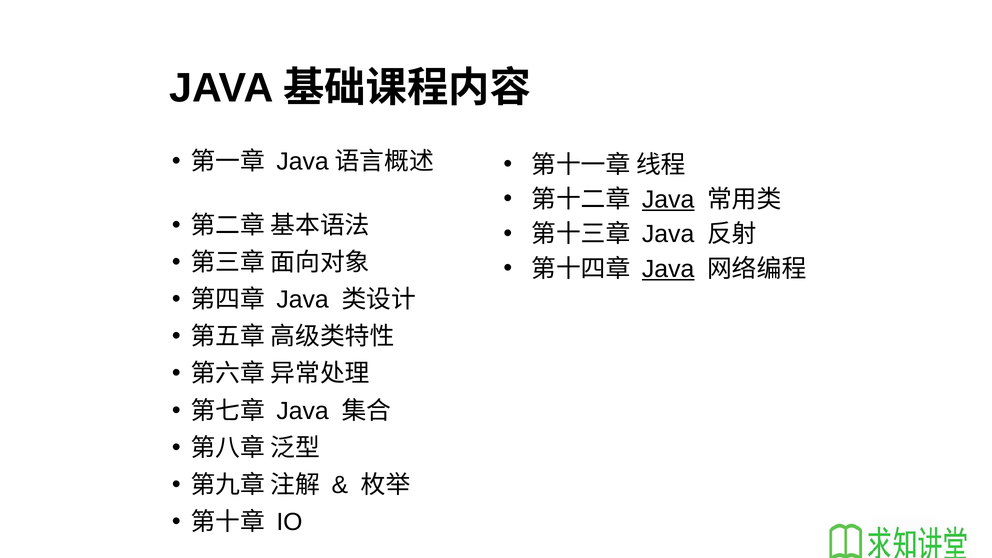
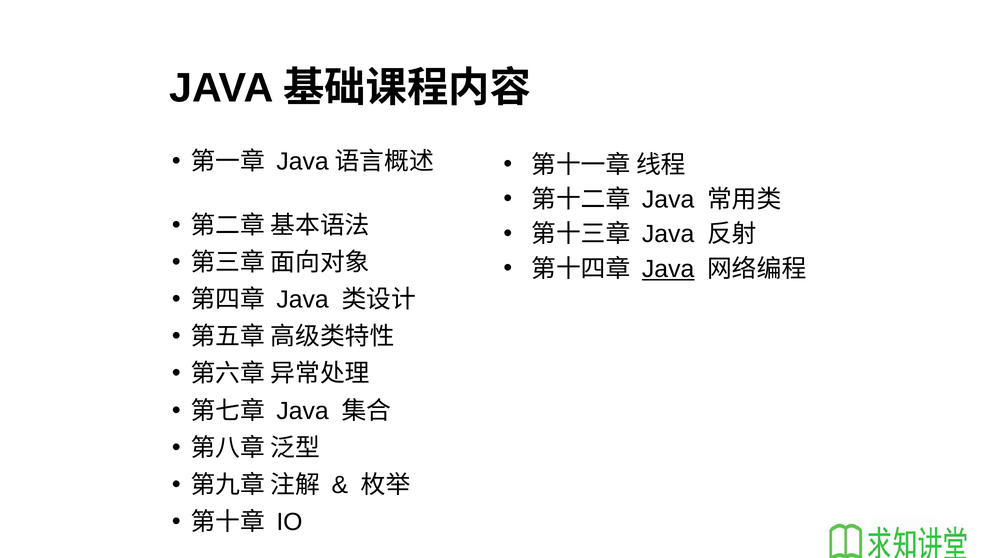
Java at (668, 200) underline: present -> none
